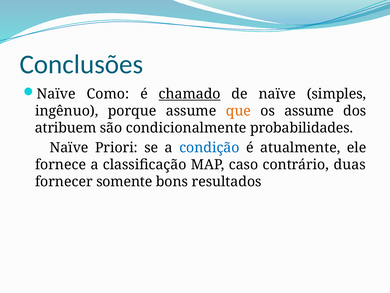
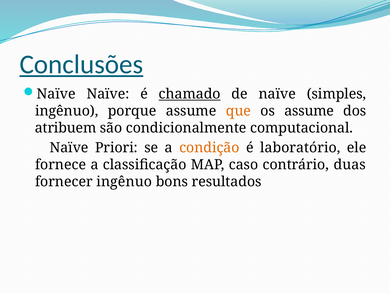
Conclusões underline: none -> present
Naïve Como: Como -> Naïve
probabilidades: probabilidades -> computacional
condição colour: blue -> orange
atualmente: atualmente -> laboratório
fornecer somente: somente -> ingênuo
